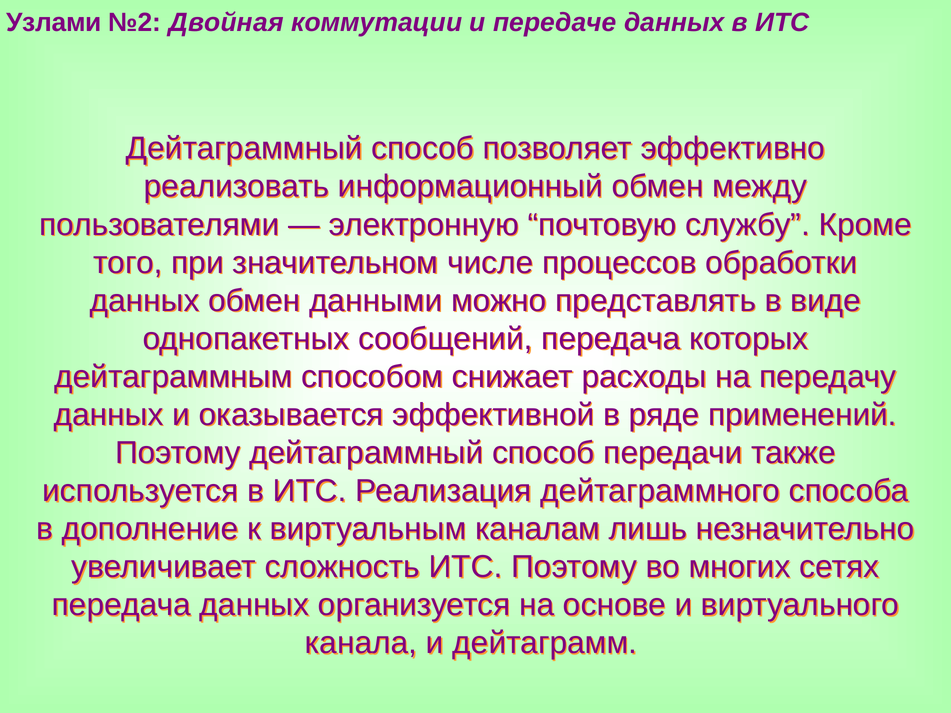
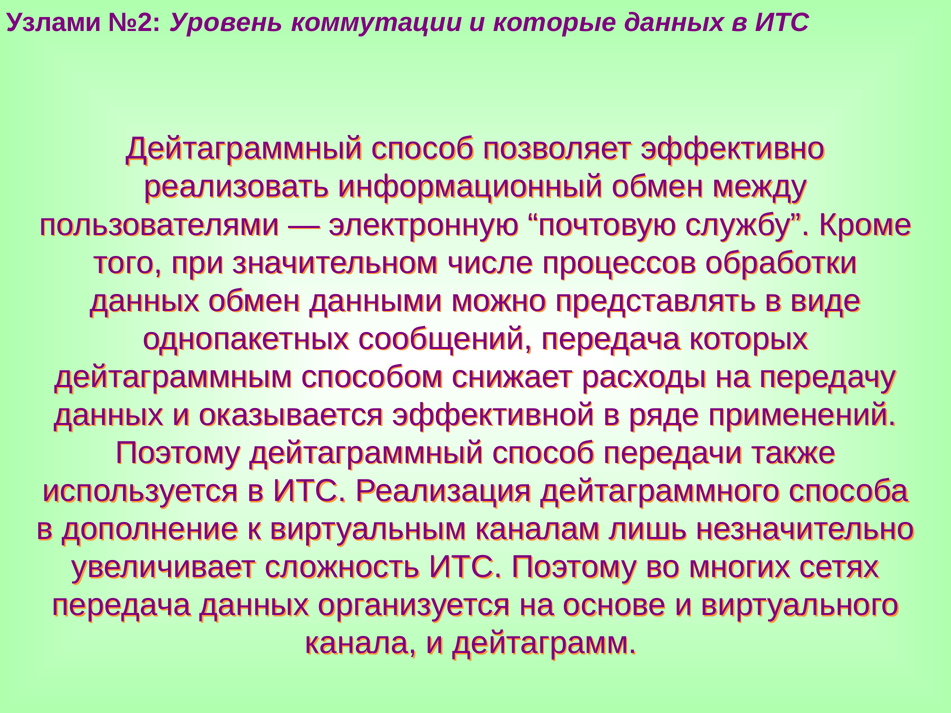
Двойная: Двойная -> Уровень
передаче: передаче -> которые
